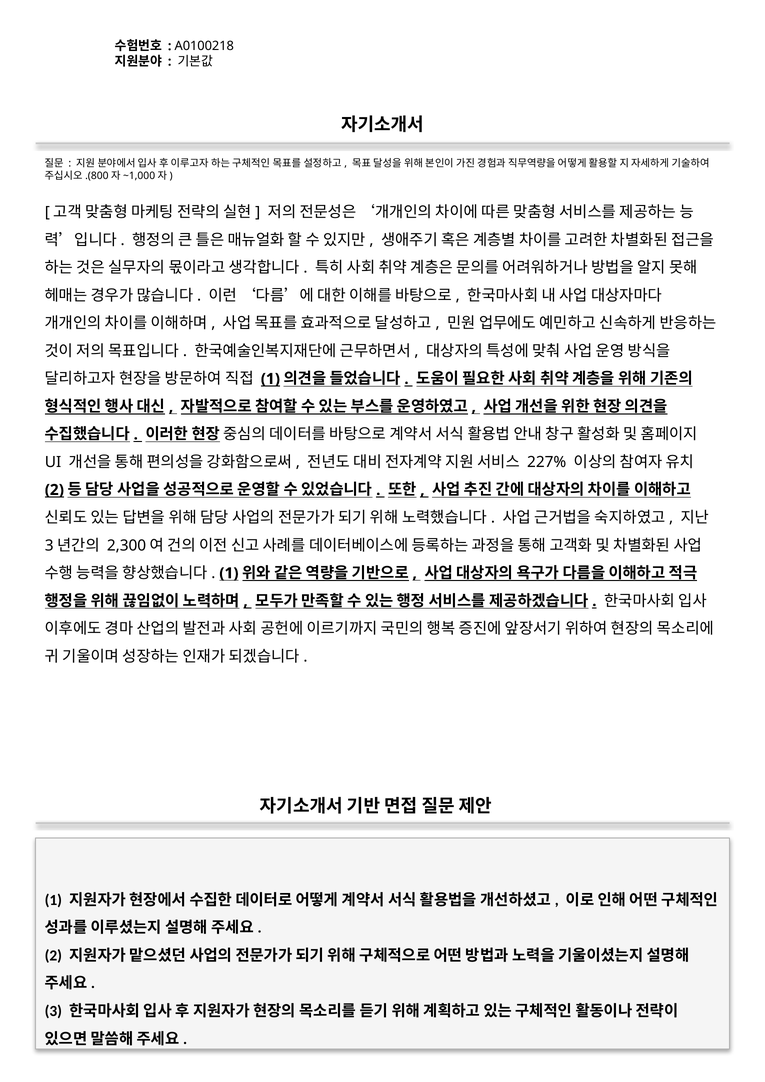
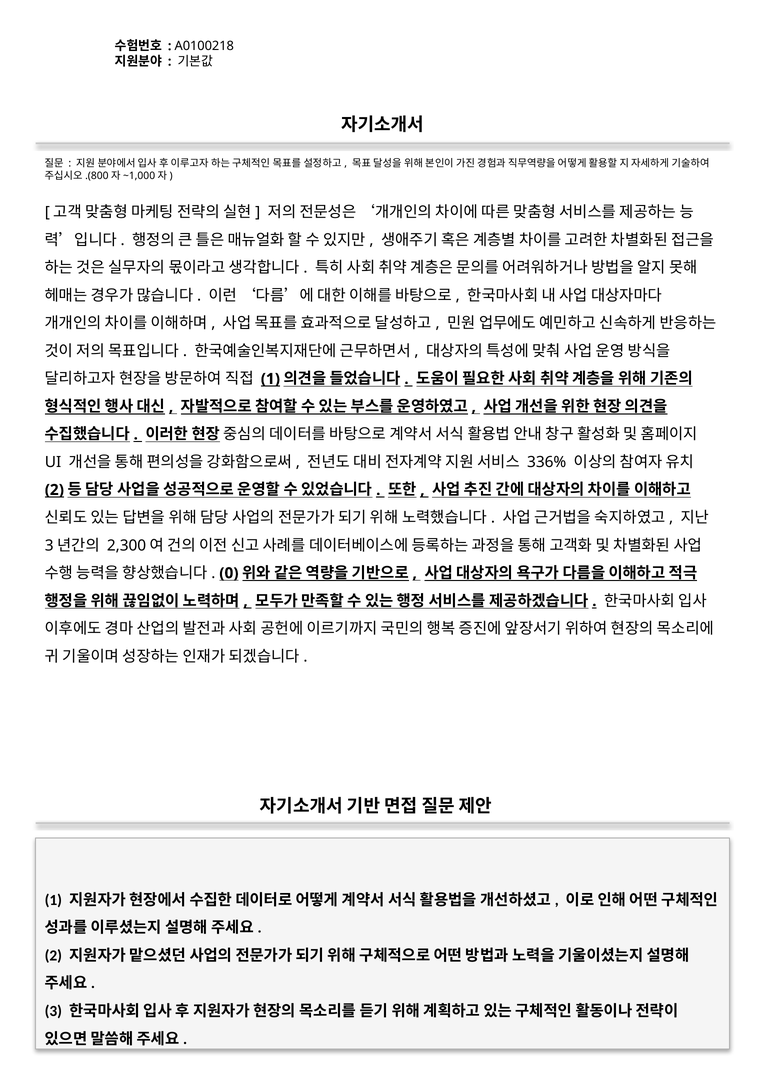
227%: 227% -> 336%
1 at (229, 573): 1 -> 0
